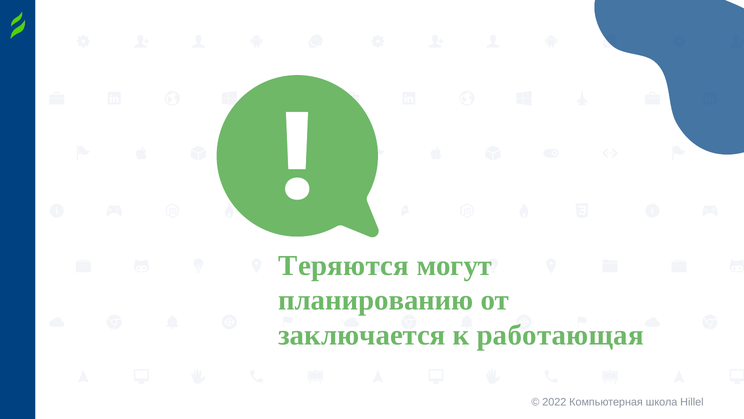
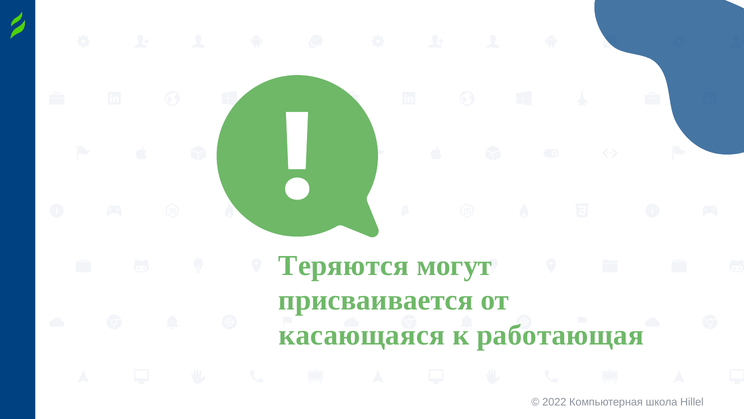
планированию: планированию -> присваивается
заключается: заключается -> касающаяся
